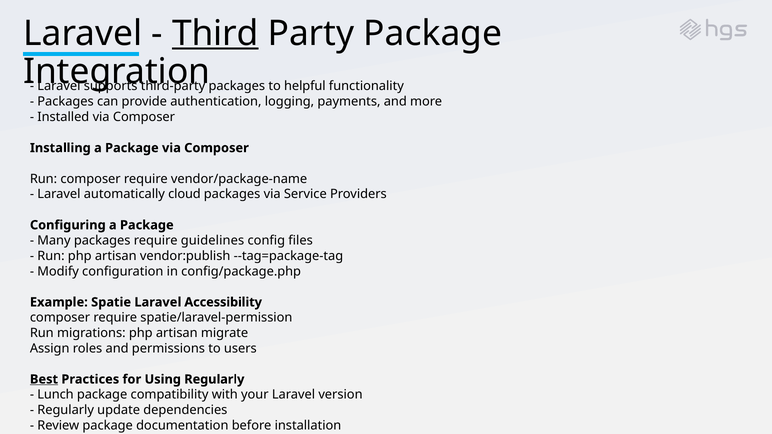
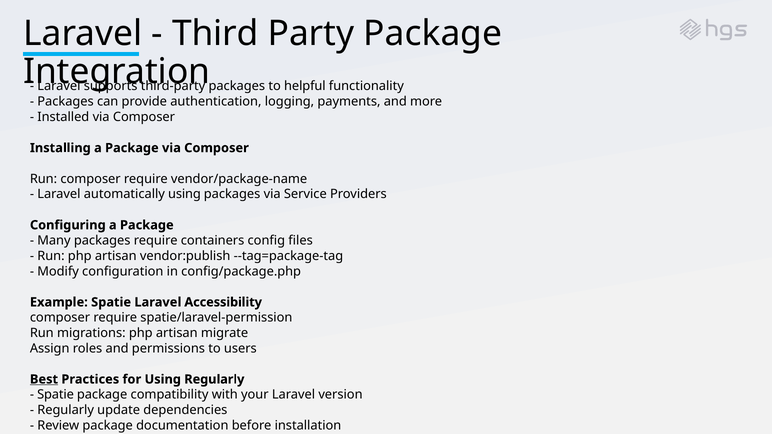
Third underline: present -> none
automatically cloud: cloud -> using
guidelines: guidelines -> containers
Lunch at (55, 395): Lunch -> Spatie
